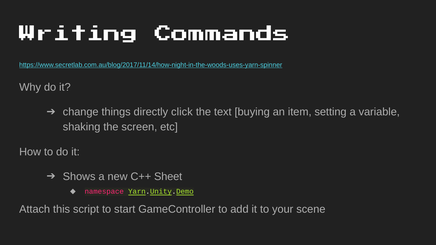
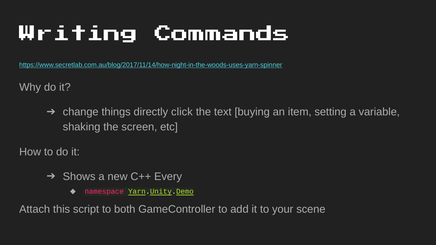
Sheet: Sheet -> Every
start: start -> both
